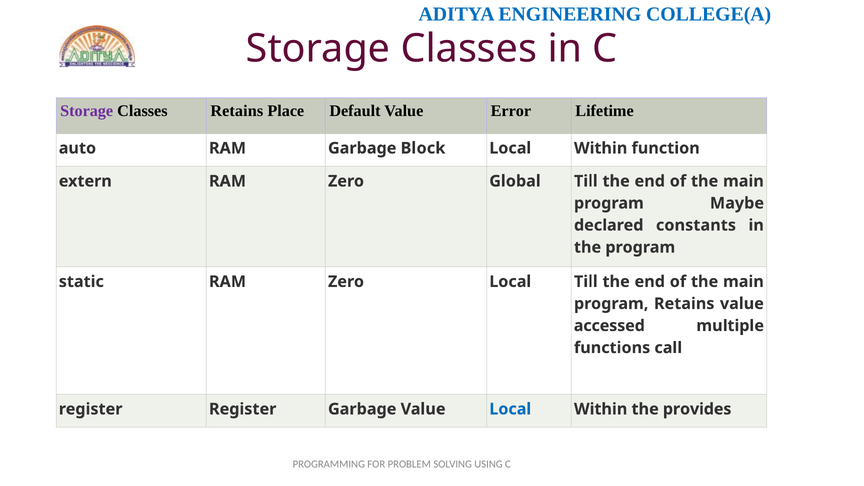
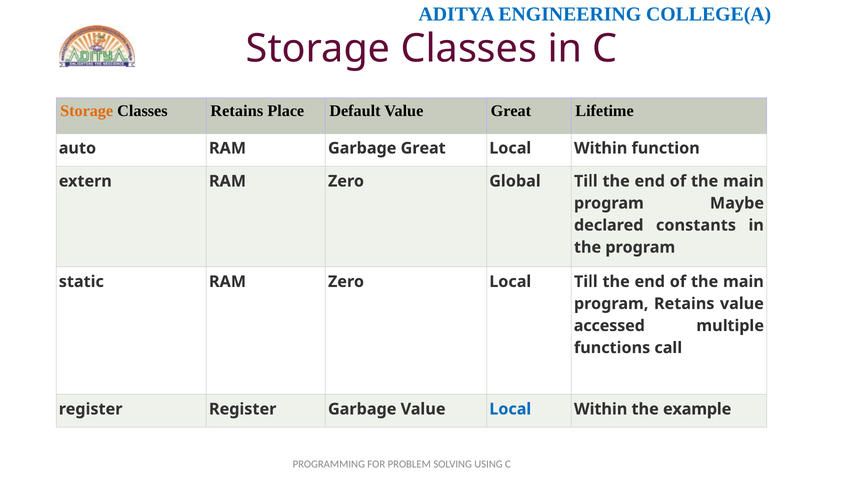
Storage at (87, 111) colour: purple -> orange
Value Error: Error -> Great
Garbage Block: Block -> Great
provides: provides -> example
